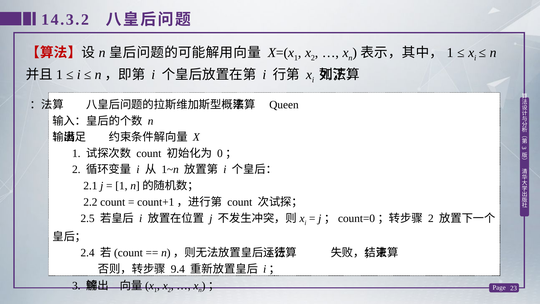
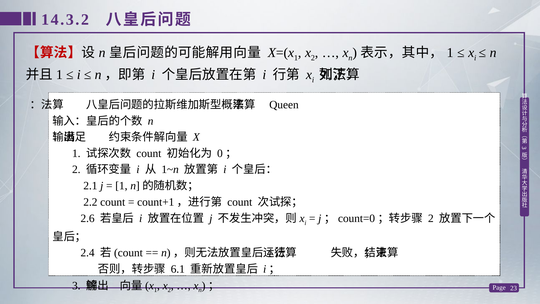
2.5: 2.5 -> 2.6
9.4: 9.4 -> 6.1
